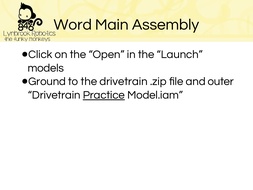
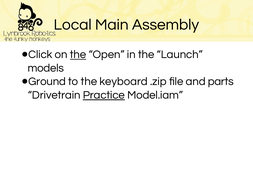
Word: Word -> Local
the at (78, 54) underline: none -> present
the drivetrain: drivetrain -> keyboard
outer: outer -> parts
